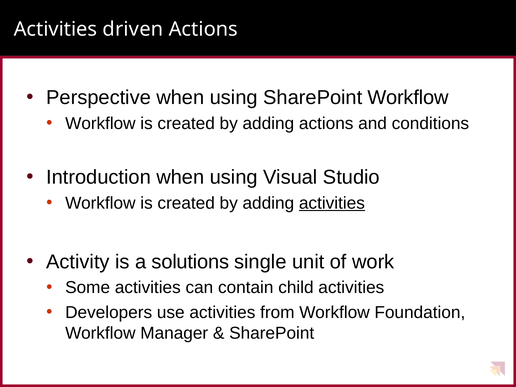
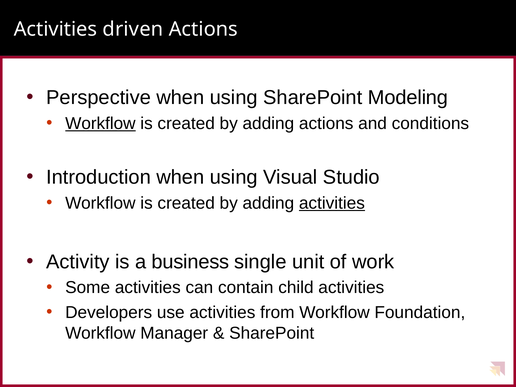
SharePoint Workflow: Workflow -> Modeling
Workflow at (100, 123) underline: none -> present
solutions: solutions -> business
